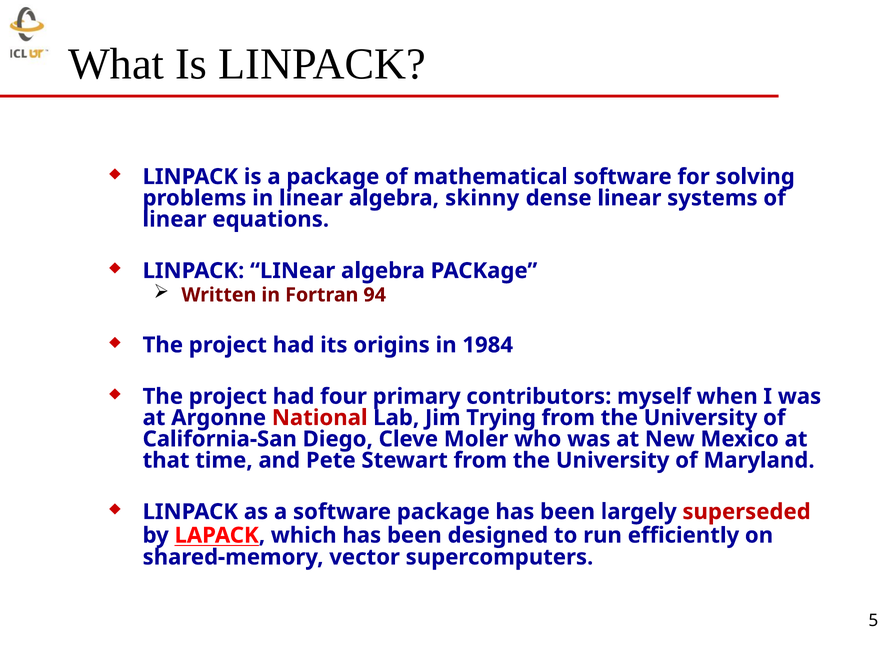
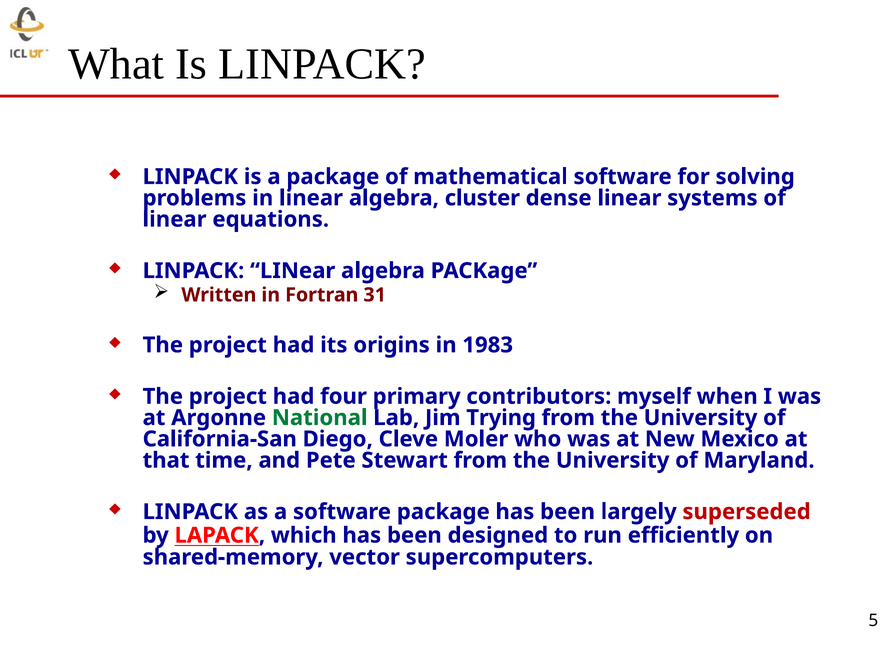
skinny: skinny -> cluster
94: 94 -> 31
1984: 1984 -> 1983
National colour: red -> green
